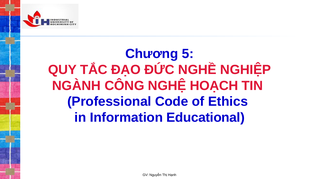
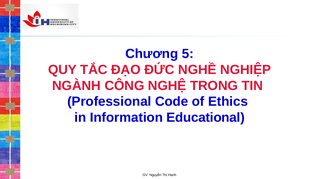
HOẠCH: HOẠCH -> TRONG
